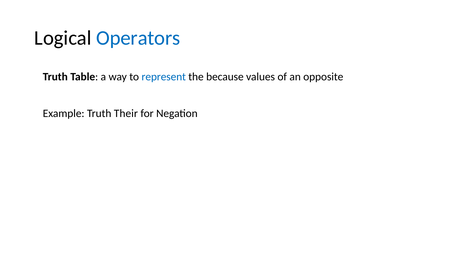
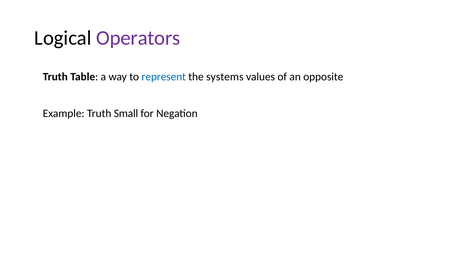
Operators colour: blue -> purple
because: because -> systems
Their: Their -> Small
